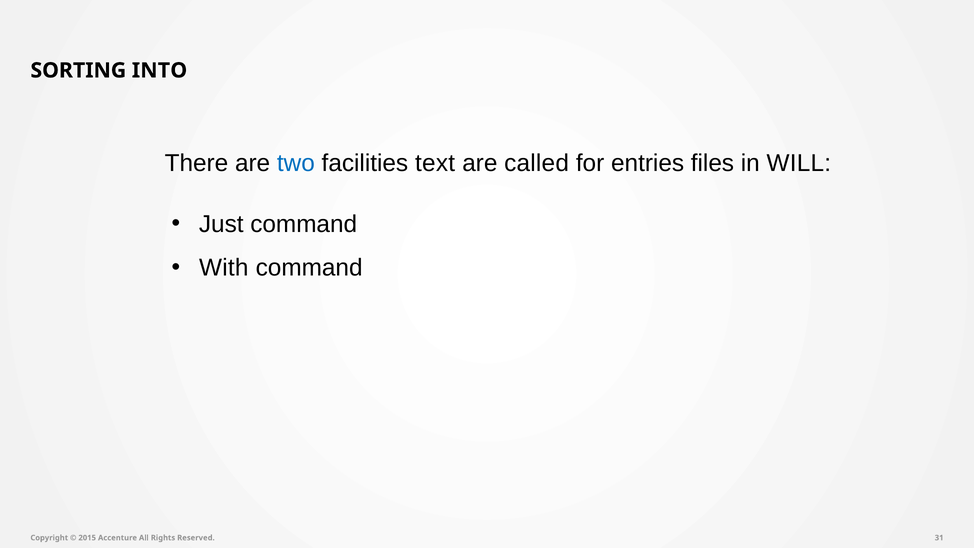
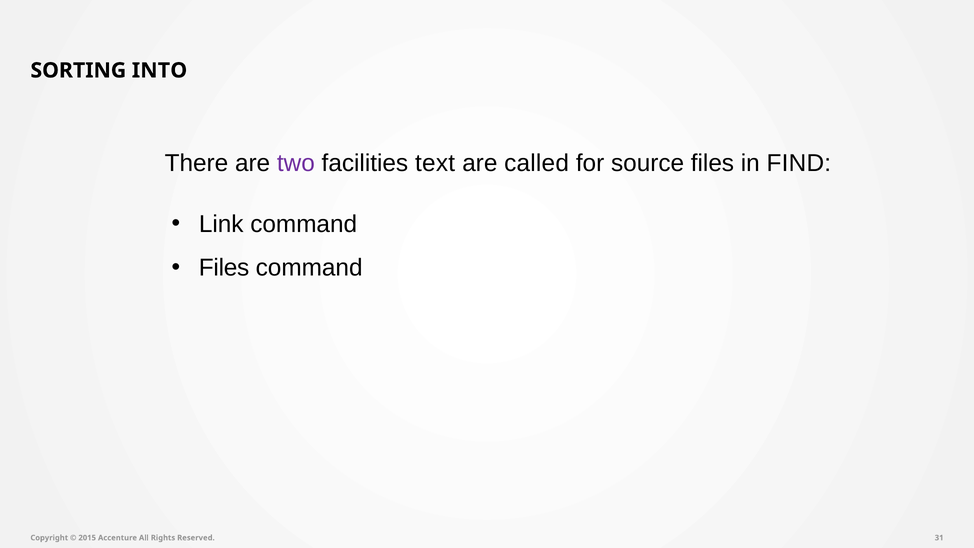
two colour: blue -> purple
entries: entries -> source
WILL: WILL -> FIND
Just: Just -> Link
With at (224, 268): With -> Files
